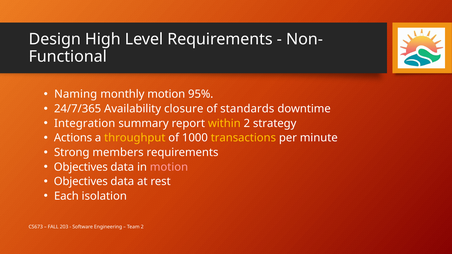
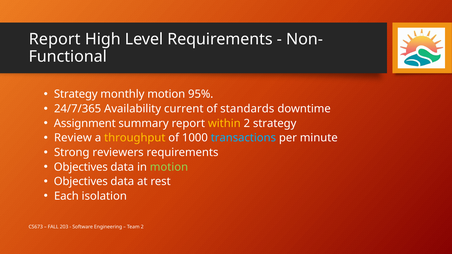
Design at (55, 39): Design -> Report
Naming at (76, 94): Naming -> Strategy
closure: closure -> current
Integration: Integration -> Assignment
Actions: Actions -> Review
transactions colour: yellow -> light blue
members: members -> reviewers
motion at (169, 167) colour: pink -> light green
